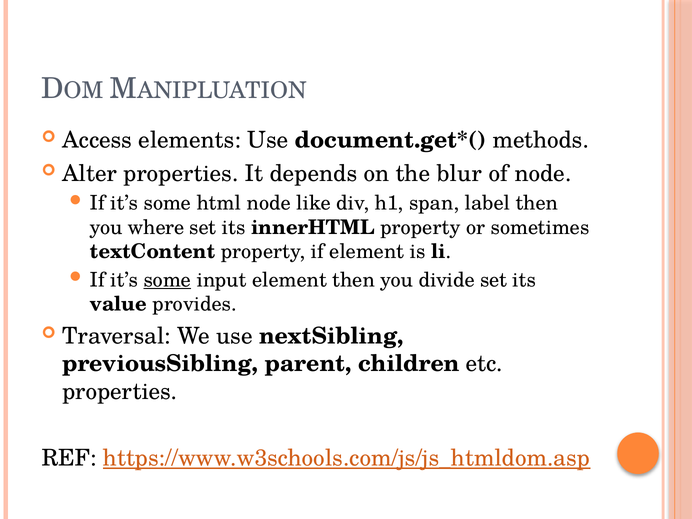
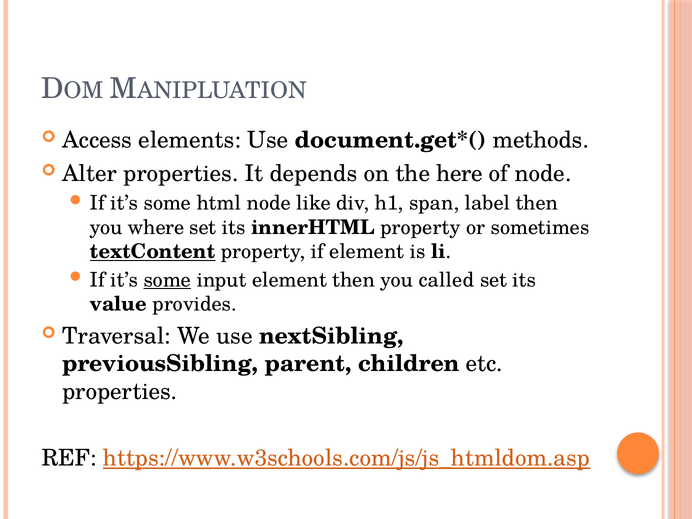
blur: blur -> here
textContent underline: none -> present
divide: divide -> called
